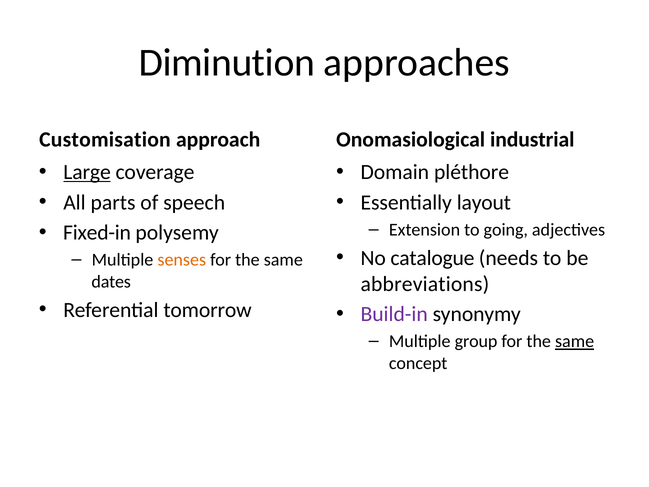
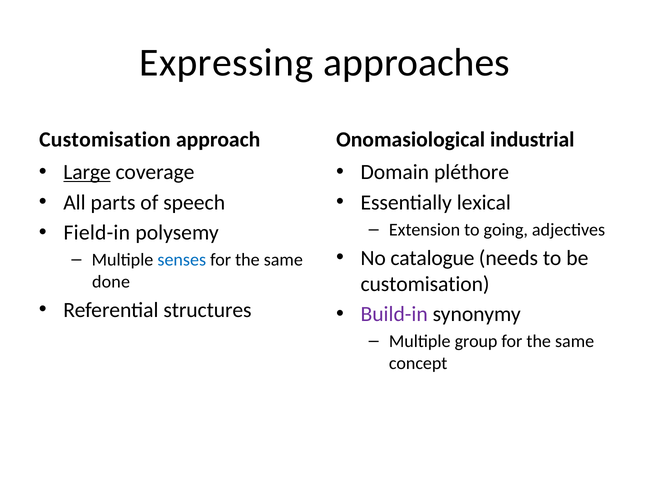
Diminution: Diminution -> Expressing
layout: layout -> lexical
Fixed-in: Fixed-in -> Field-in
senses colour: orange -> blue
dates: dates -> done
abbreviations at (425, 284): abbreviations -> customisation
tomorrow: tomorrow -> structures
same at (575, 341) underline: present -> none
